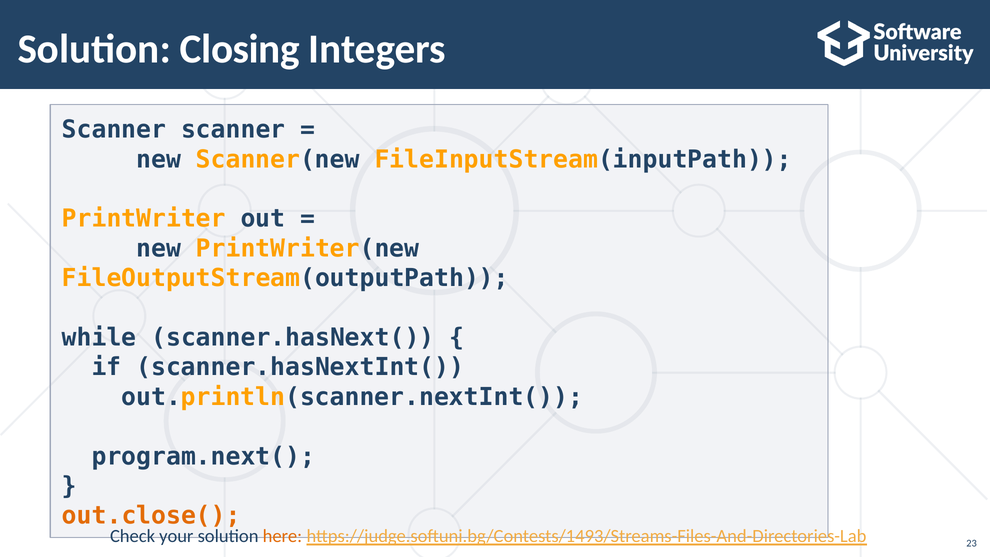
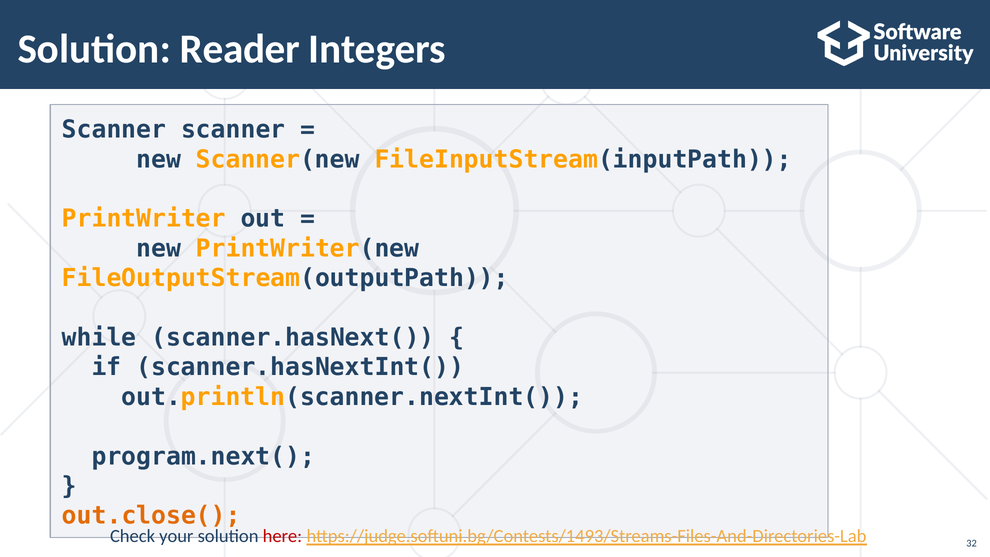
Closing: Closing -> Reader
here colour: orange -> red
23: 23 -> 32
